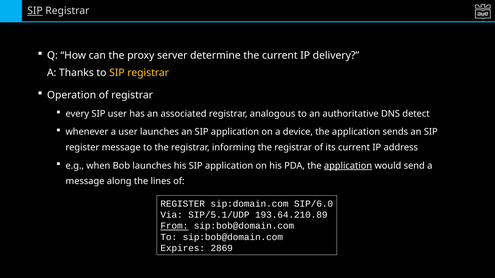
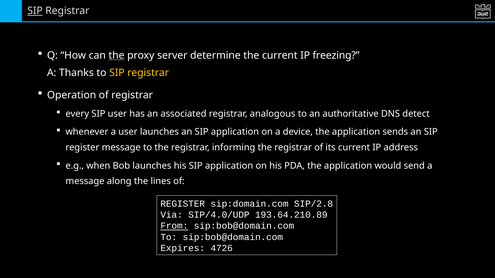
the at (117, 55) underline: none -> present
delivery: delivery -> freezing
application at (348, 166) underline: present -> none
SIP/6.0: SIP/6.0 -> SIP/2.8
SIP/5.1/UDP: SIP/5.1/UDP -> SIP/4.0/UDP
2869: 2869 -> 4726
